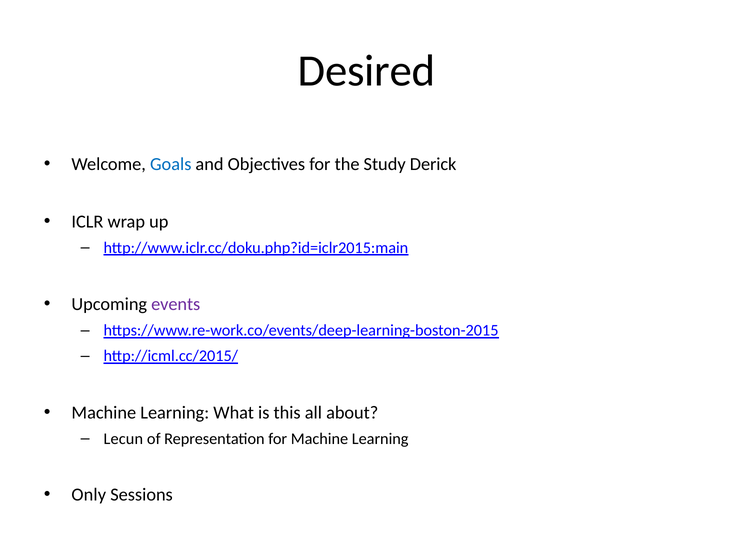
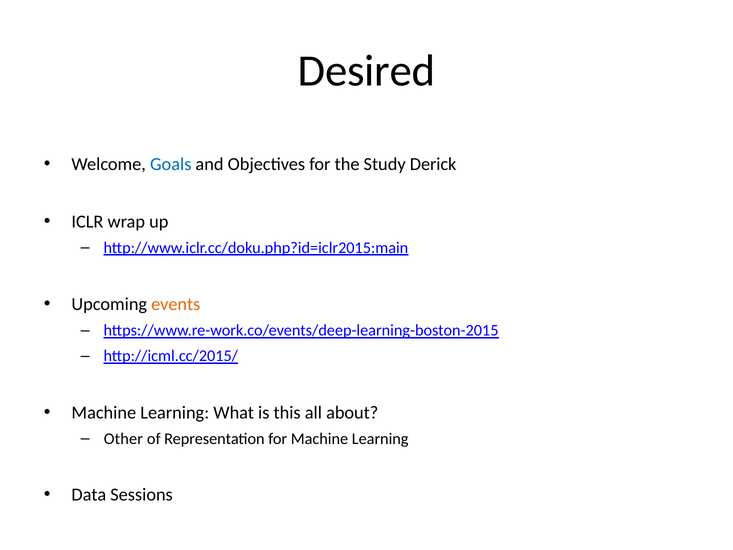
events colour: purple -> orange
Lecun: Lecun -> Other
Only: Only -> Data
